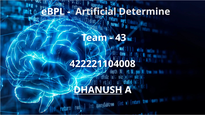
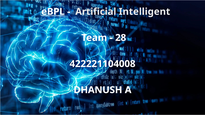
Determine: Determine -> Intelligent
43: 43 -> 28
DHANUSH underline: present -> none
